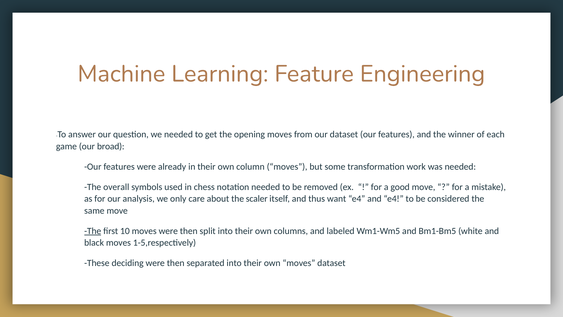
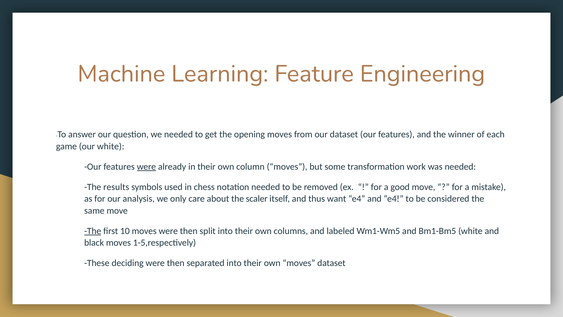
our broad: broad -> white
were at (146, 167) underline: none -> present
overall: overall -> results
